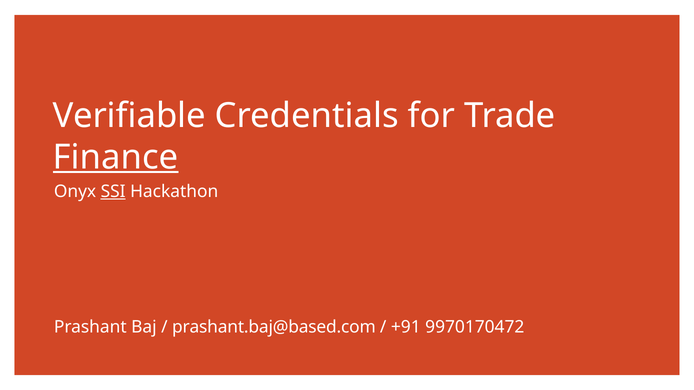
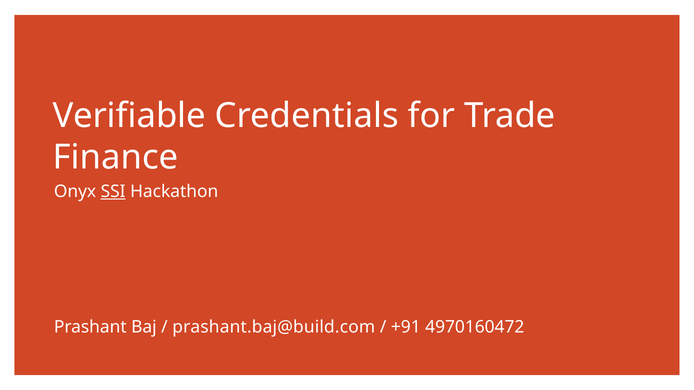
Finance underline: present -> none
prashant.baj@based.com: prashant.baj@based.com -> prashant.baj@build.com
9970170472: 9970170472 -> 4970160472
